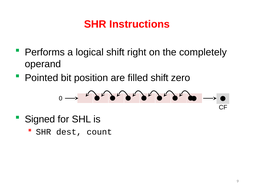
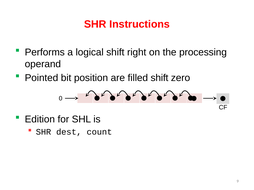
completely: completely -> processing
Signed: Signed -> Edition
